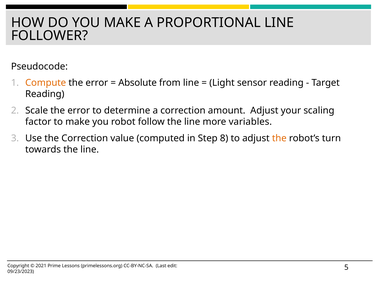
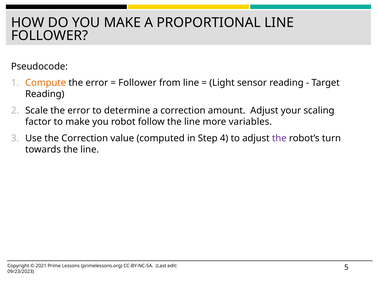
Absolute at (138, 83): Absolute -> Follower
8: 8 -> 4
the at (279, 138) colour: orange -> purple
